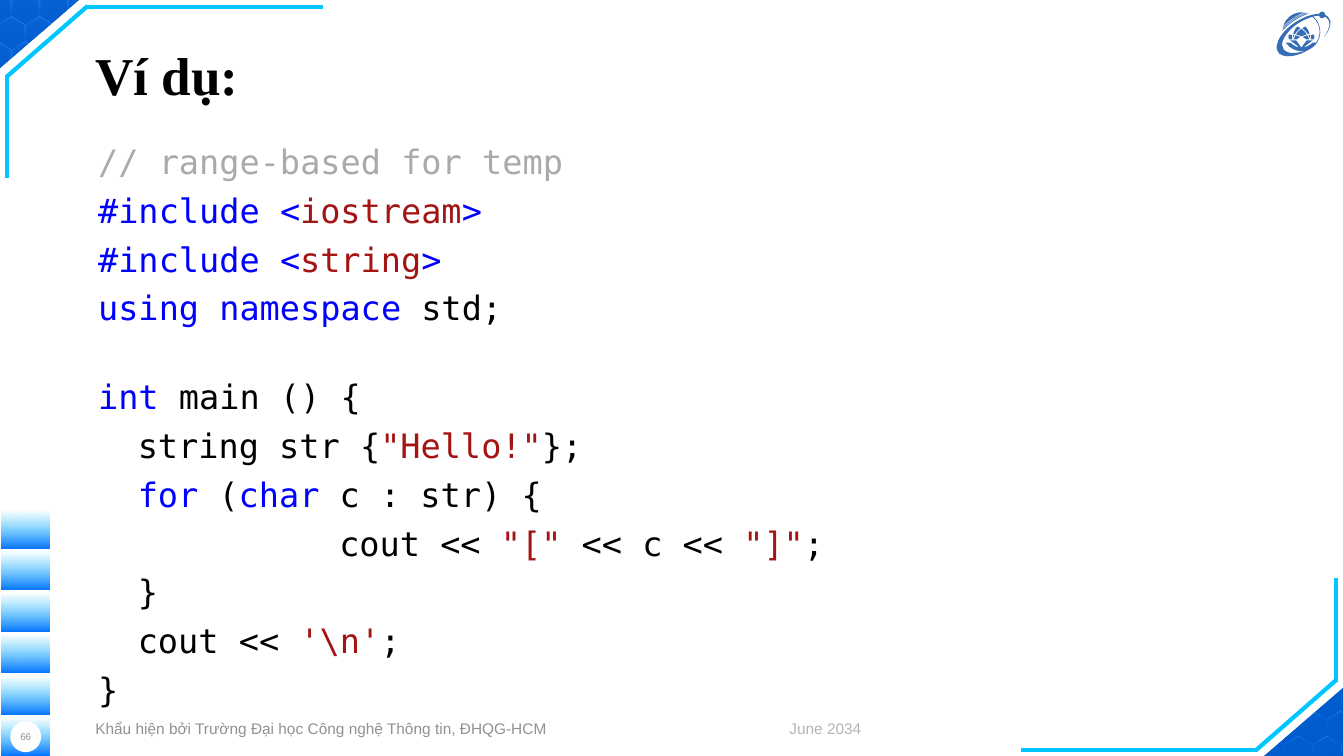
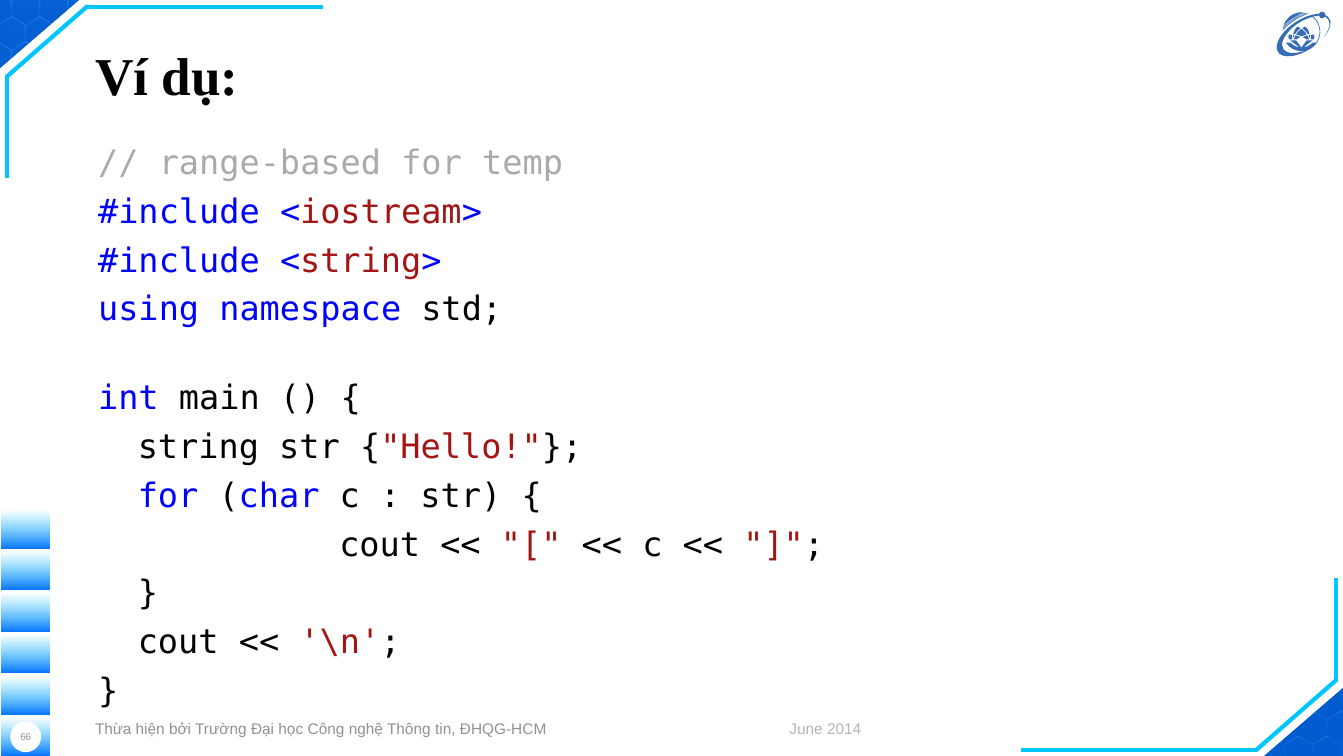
Khẩu: Khẩu -> Thừa
2034: 2034 -> 2014
